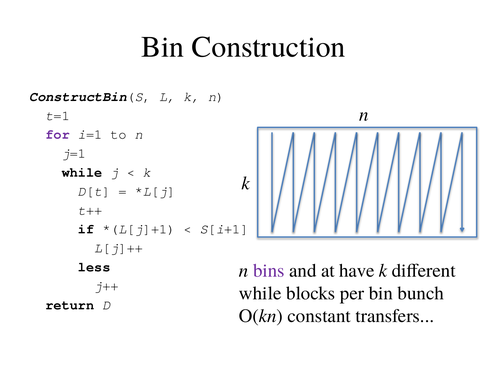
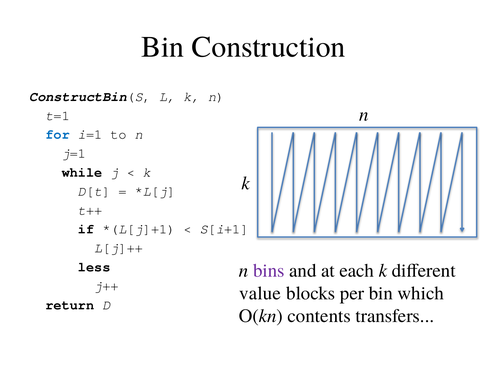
for colour: purple -> blue
have: have -> each
while at (260, 293): while -> value
bunch: bunch -> which
constant: constant -> contents
